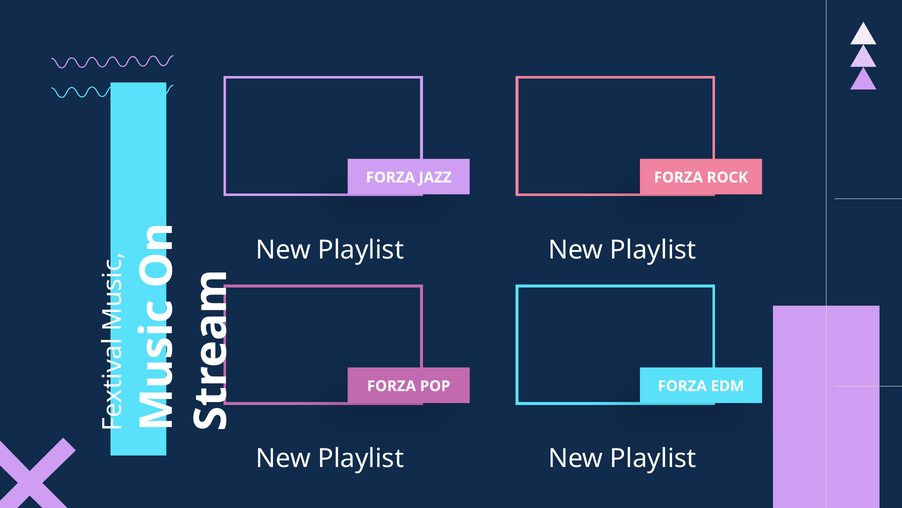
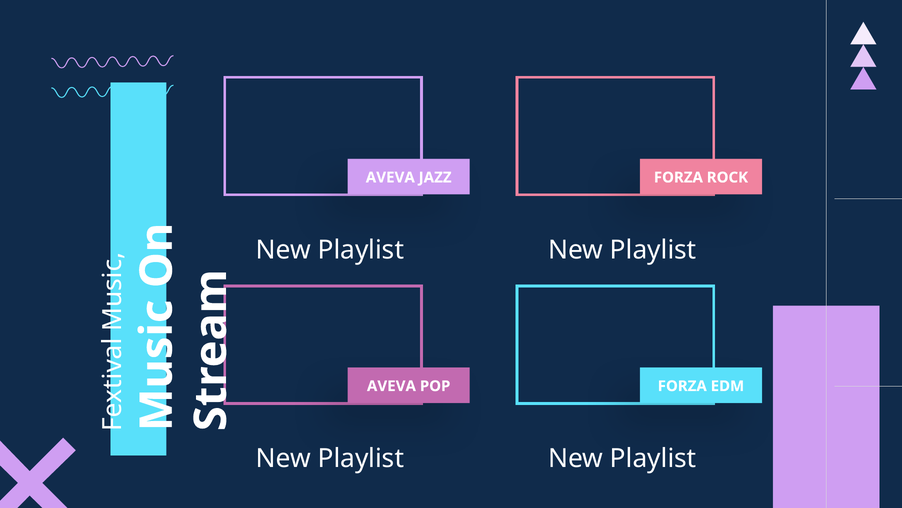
FORZA at (390, 177): FORZA -> AVEVA
FORZA at (391, 386): FORZA -> AVEVA
